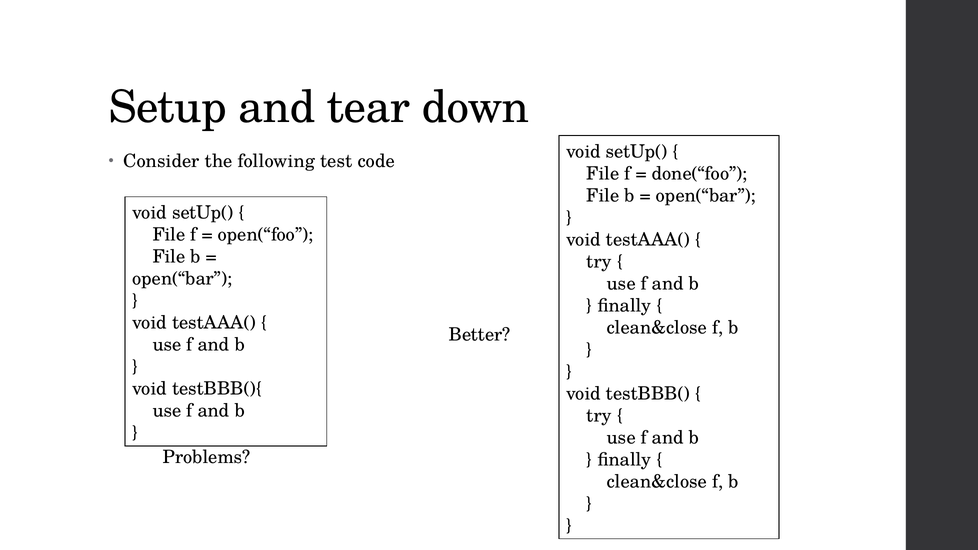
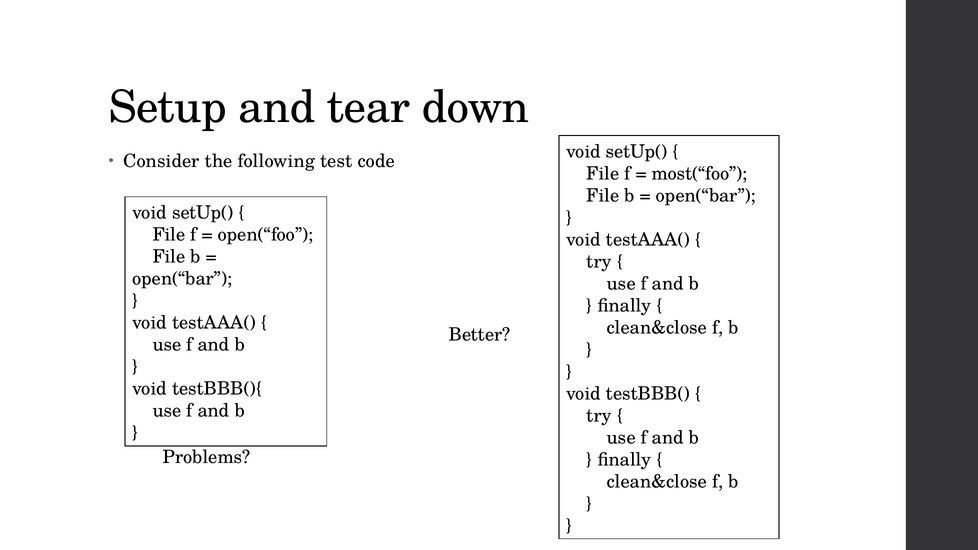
done(“foo: done(“foo -> most(“foo
